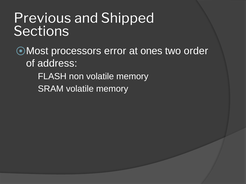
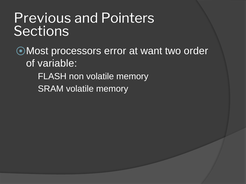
Shipped: Shipped -> Pointers
ones: ones -> want
address: address -> variable
